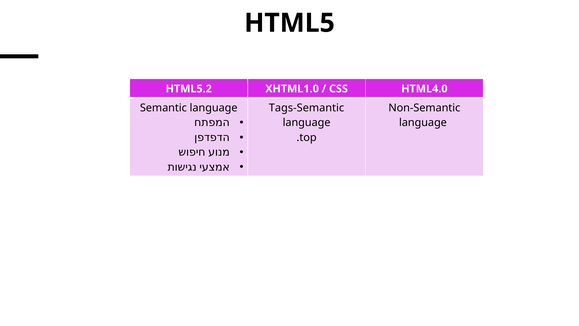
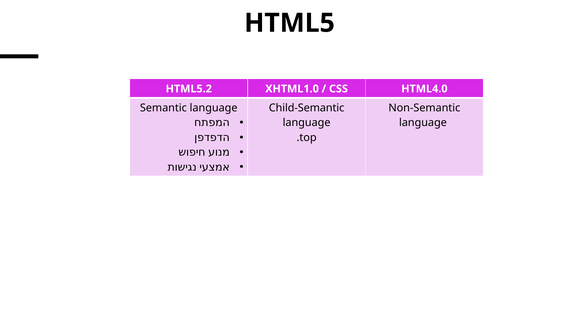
Tags-Semantic: Tags-Semantic -> Child-Semantic
